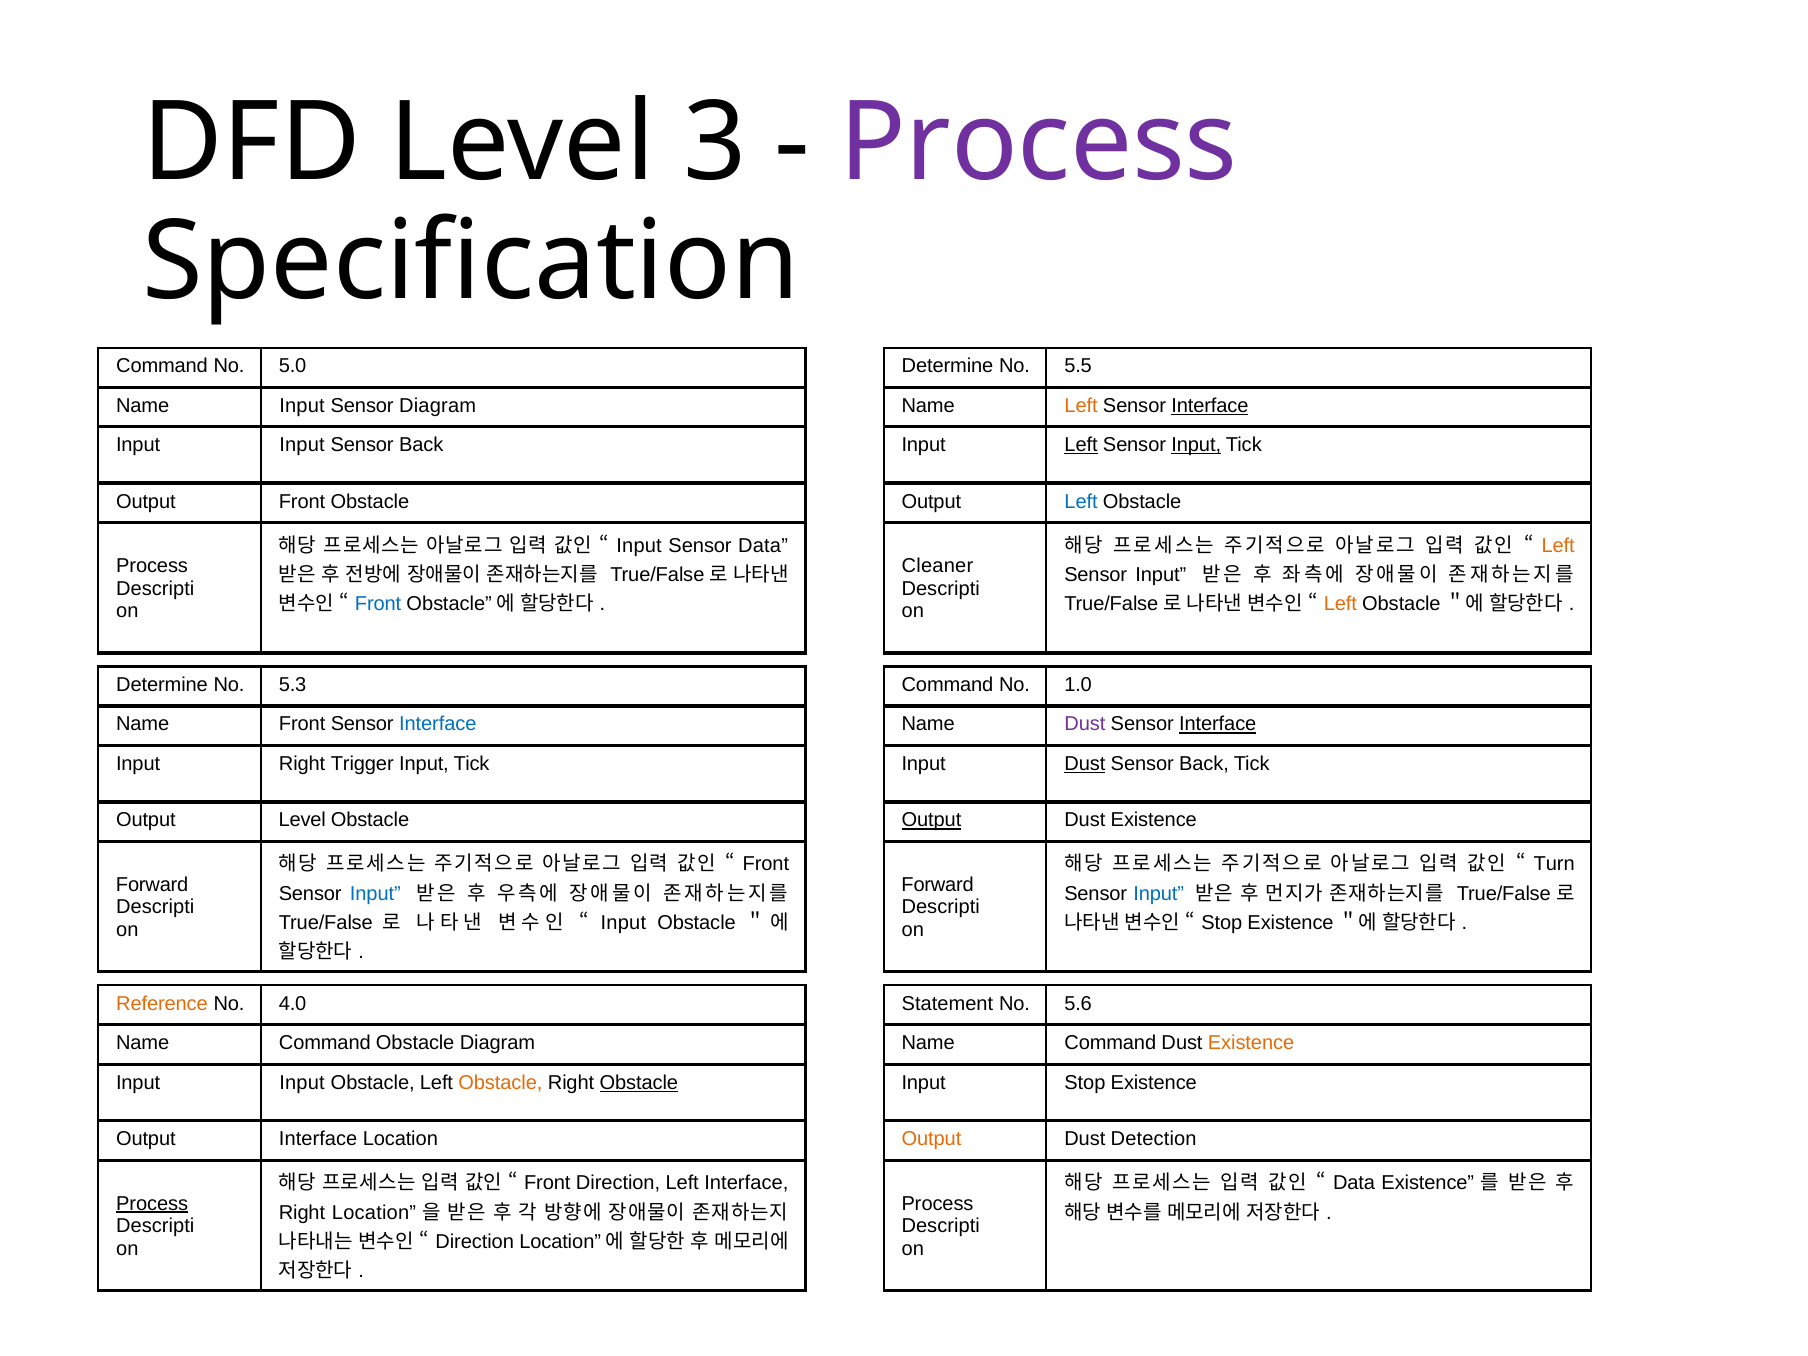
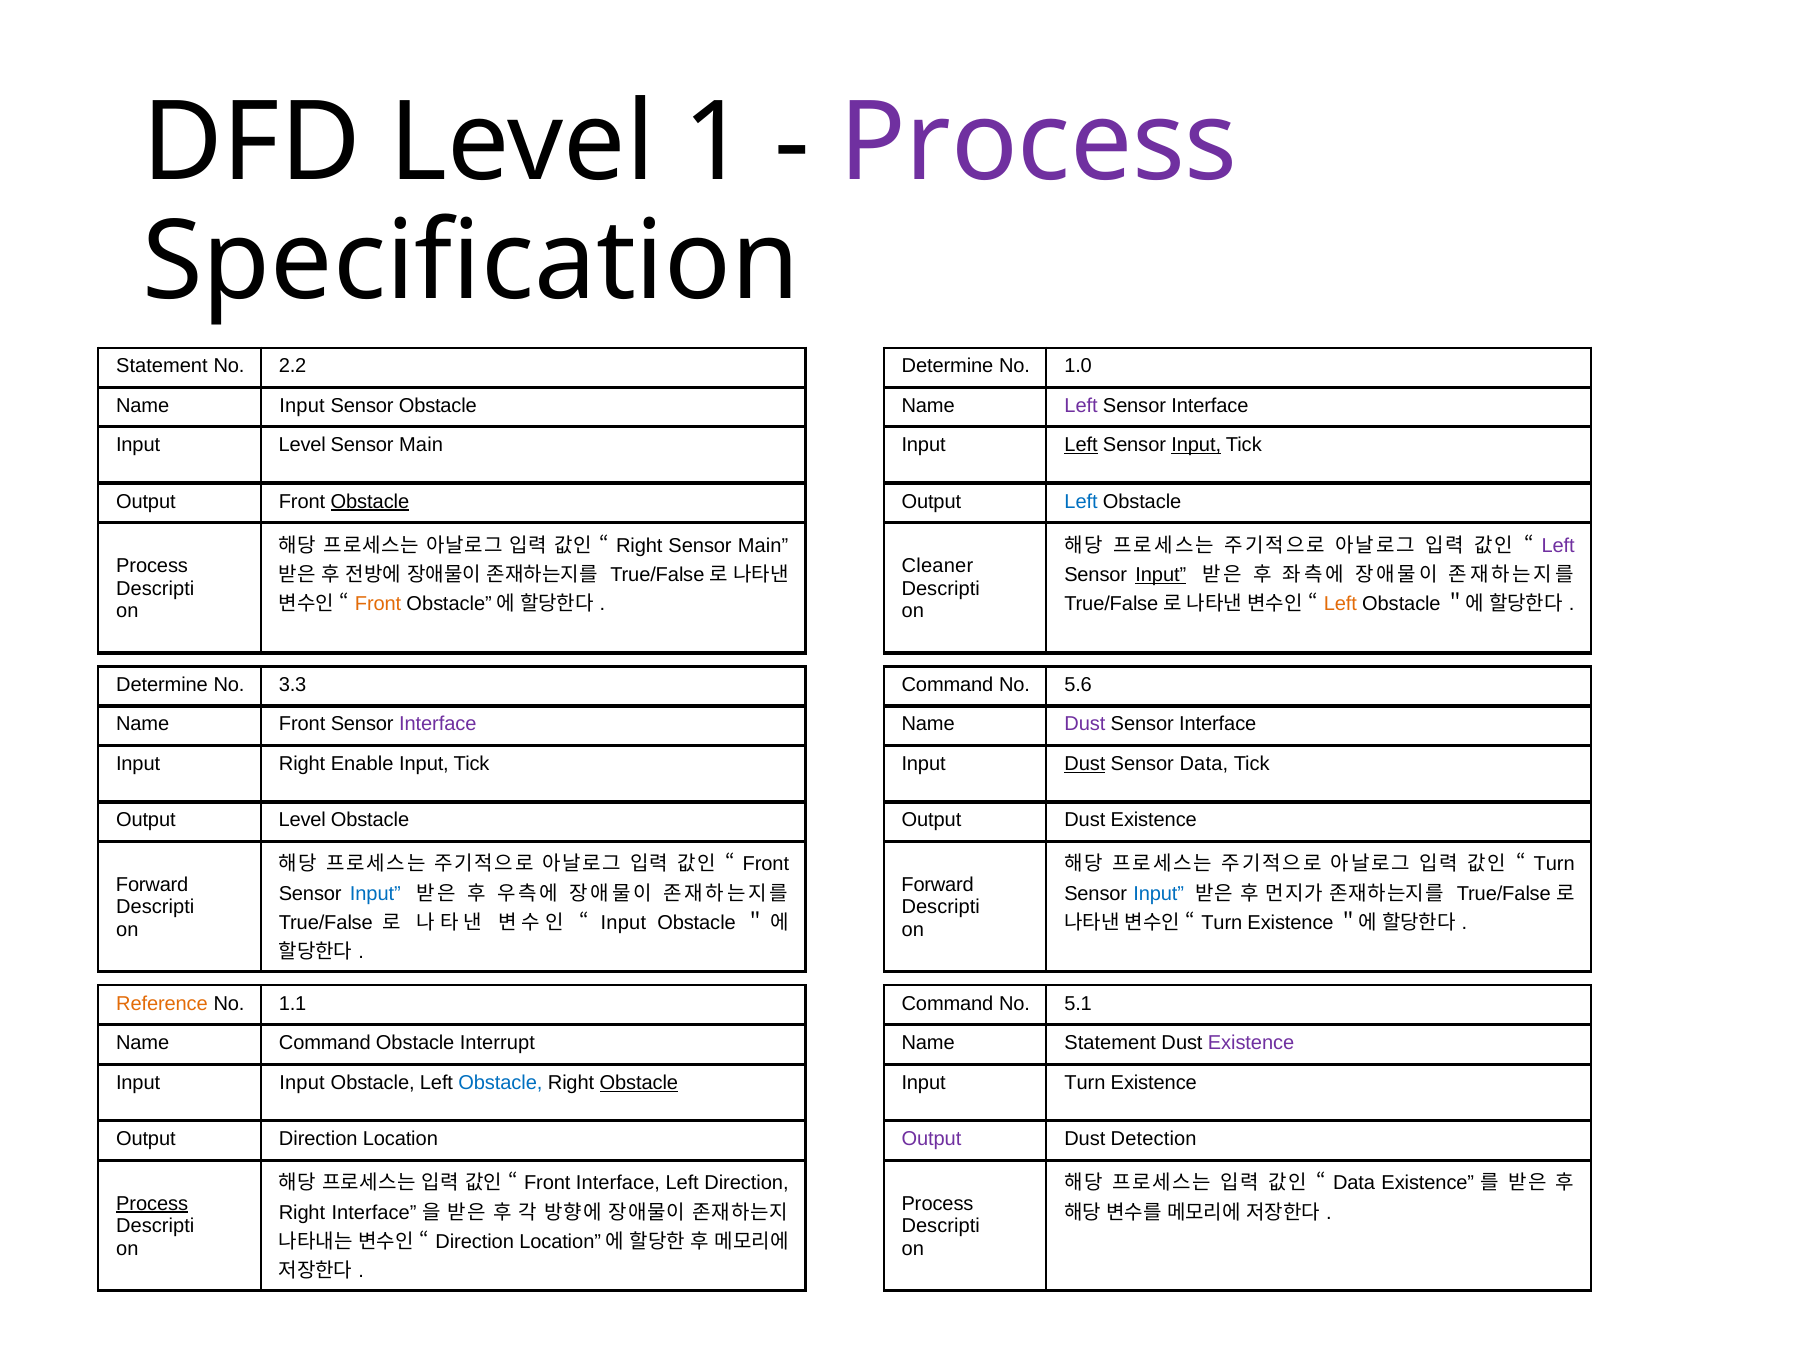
3: 3 -> 1
Command at (162, 366): Command -> Statement
5.0: 5.0 -> 2.2
5.5: 5.5 -> 1.0
Sensor Diagram: Diagram -> Obstacle
Left at (1081, 406) colour: orange -> purple
Interface at (1210, 406) underline: present -> none
Input at (302, 445): Input -> Level
Back at (421, 445): Back -> Main
Obstacle at (370, 501) underline: none -> present
Input at (639, 546): Input -> Right
Data at (763, 546): Data -> Main
Left at (1558, 546) colour: orange -> purple
Input at (1161, 575) underline: none -> present
Front at (378, 604) colour: blue -> orange
5.3: 5.3 -> 3.3
1.0: 1.0 -> 5.6
Interface at (438, 724) colour: blue -> purple
Interface at (1218, 724) underline: present -> none
Trigger: Trigger -> Enable
Back at (1204, 764): Back -> Data
Output at (931, 820) underline: present -> none
Stop at (1222, 923): Stop -> Turn
4.0: 4.0 -> 1.1
Statement at (947, 1004): Statement -> Command
5.6: 5.6 -> 5.1
Obstacle Diagram: Diagram -> Interrupt
Command at (1110, 1043): Command -> Statement
Existence at (1251, 1043) colour: orange -> purple
Obstacle at (500, 1083) colour: orange -> blue
Input Stop: Stop -> Turn
Output Interface: Interface -> Direction
Output at (931, 1139) colour: orange -> purple
Front Direction: Direction -> Interface
Left Interface: Interface -> Direction
Right Location: Location -> Interface
